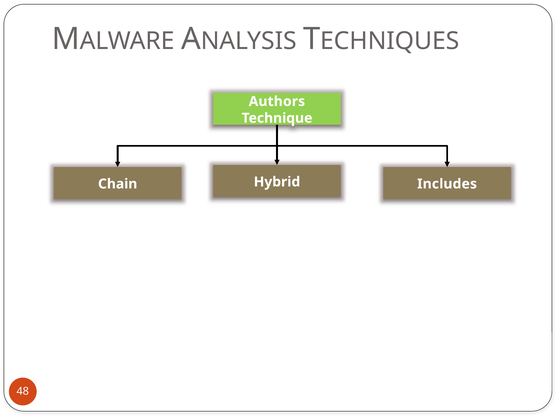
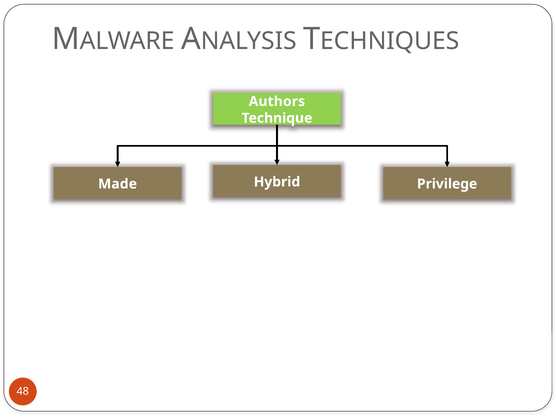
Chain: Chain -> Made
Includes: Includes -> Privilege
